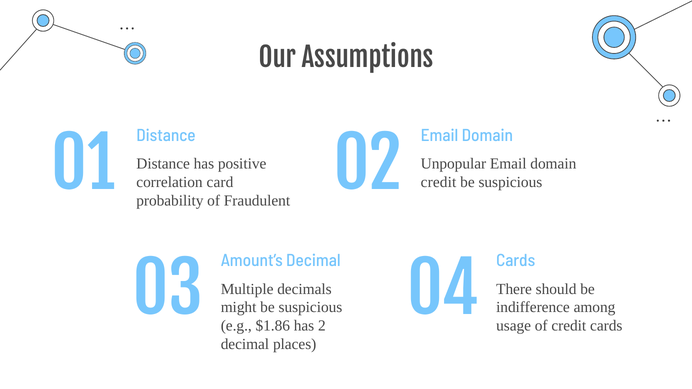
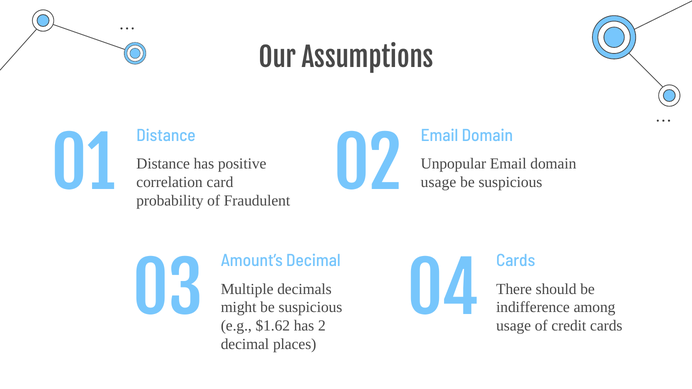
credit at (439, 182): credit -> usage
$1.86: $1.86 -> $1.62
